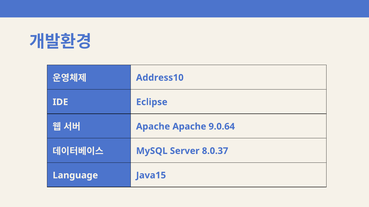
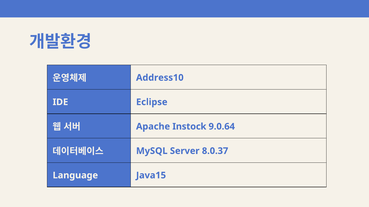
Apache Apache: Apache -> Instock
